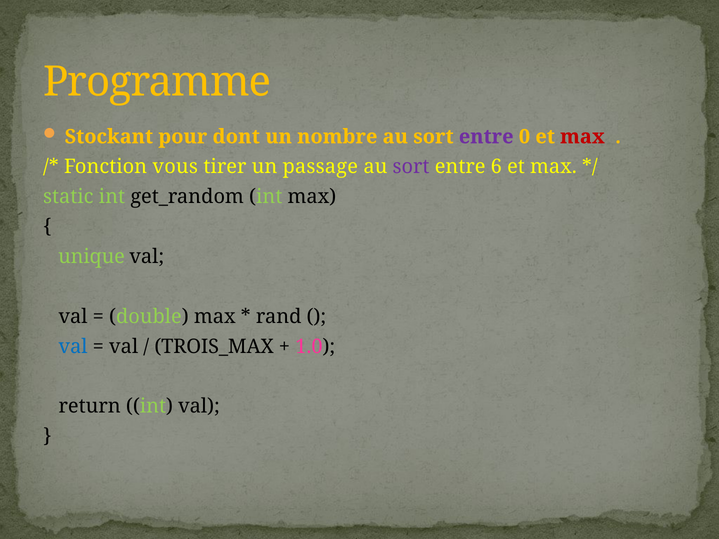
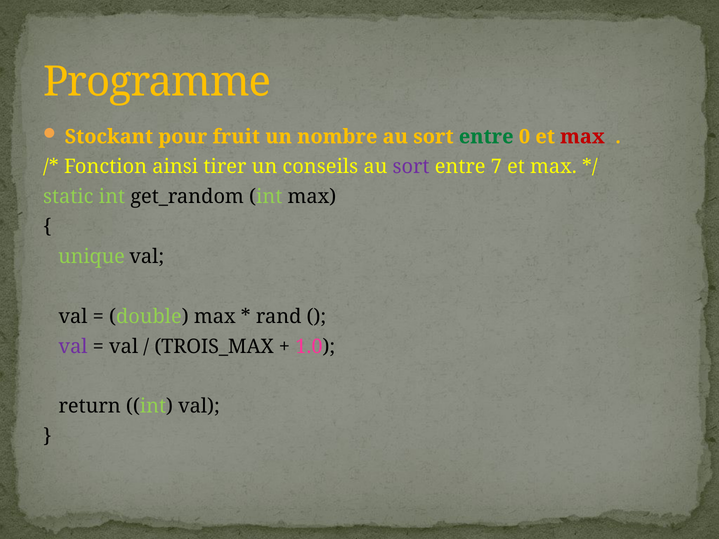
dont: dont -> fruit
entre at (486, 137) colour: purple -> green
vous: vous -> ainsi
passage: passage -> conseils
6: 6 -> 7
val at (73, 347) colour: blue -> purple
